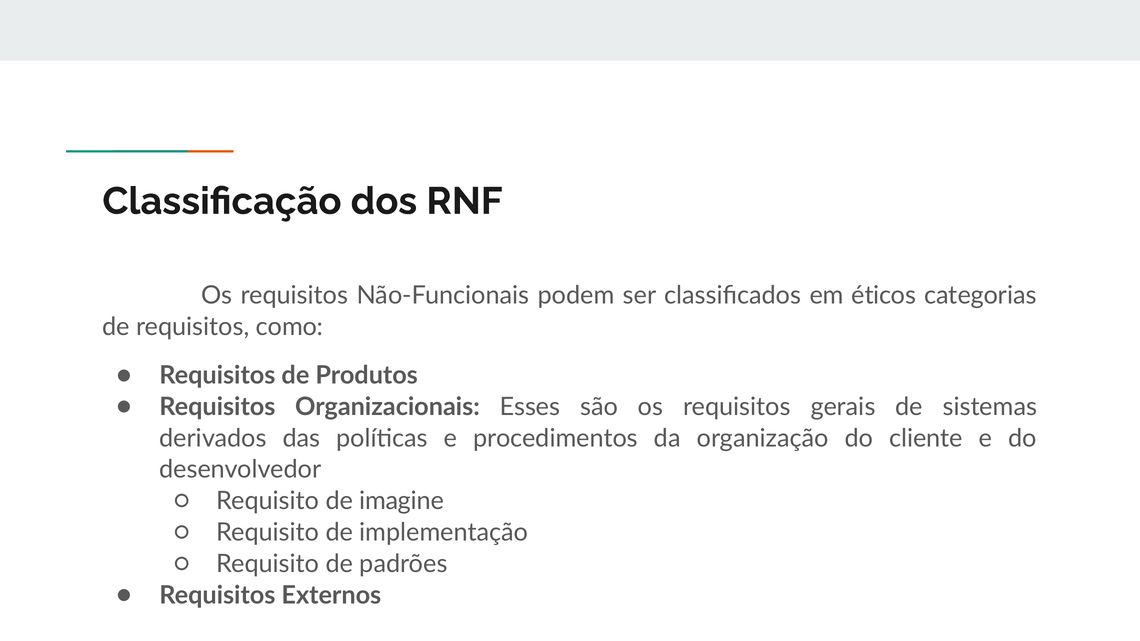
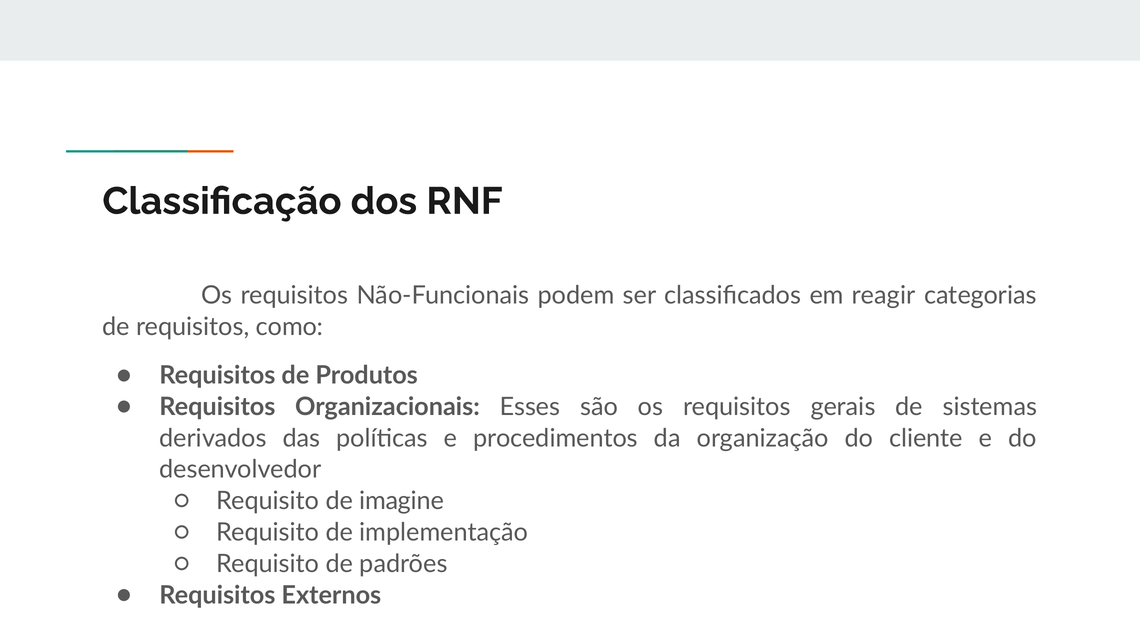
éticos: éticos -> reagir
